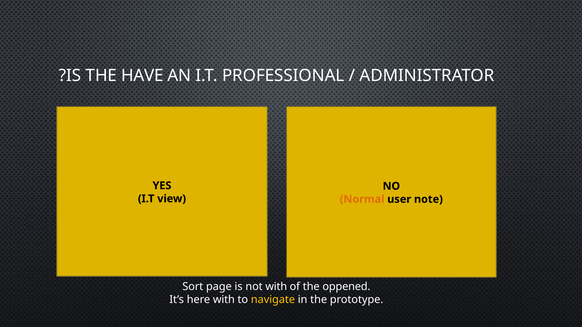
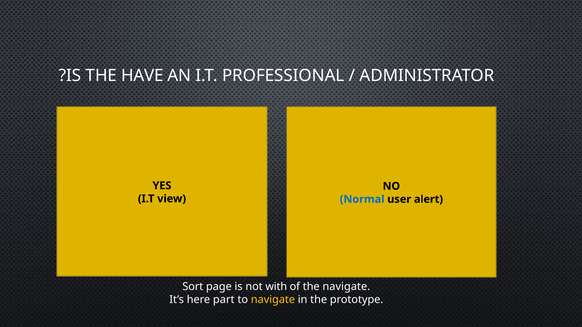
Normal colour: orange -> blue
note: note -> alert
the oppened: oppened -> navigate
here with: with -> part
